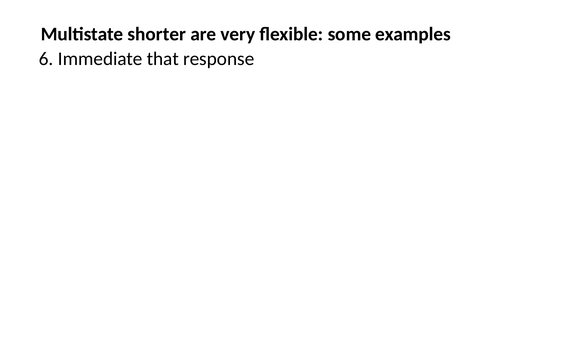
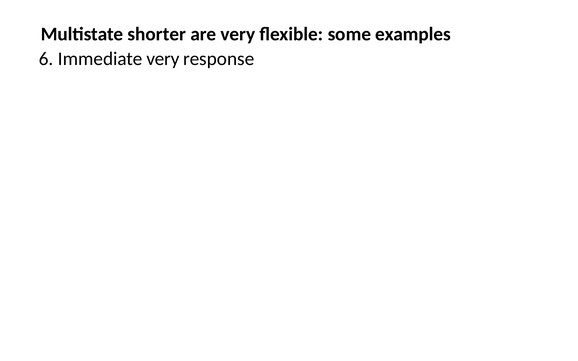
Immediate that: that -> very
